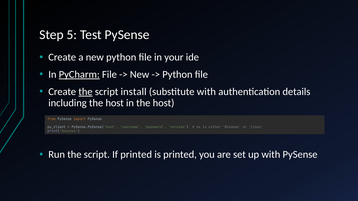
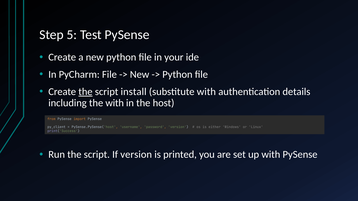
PyCharm underline: present -> none
including the host: host -> with
If printed: printed -> version
